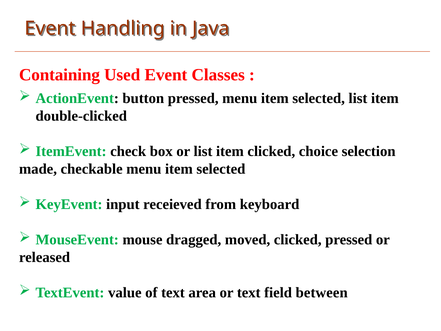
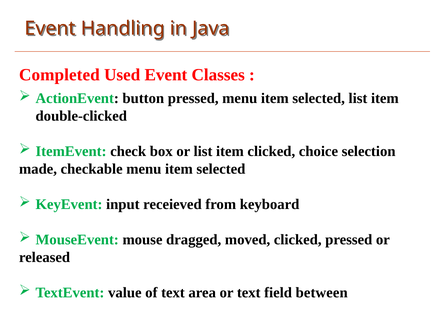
Containing: Containing -> Completed
